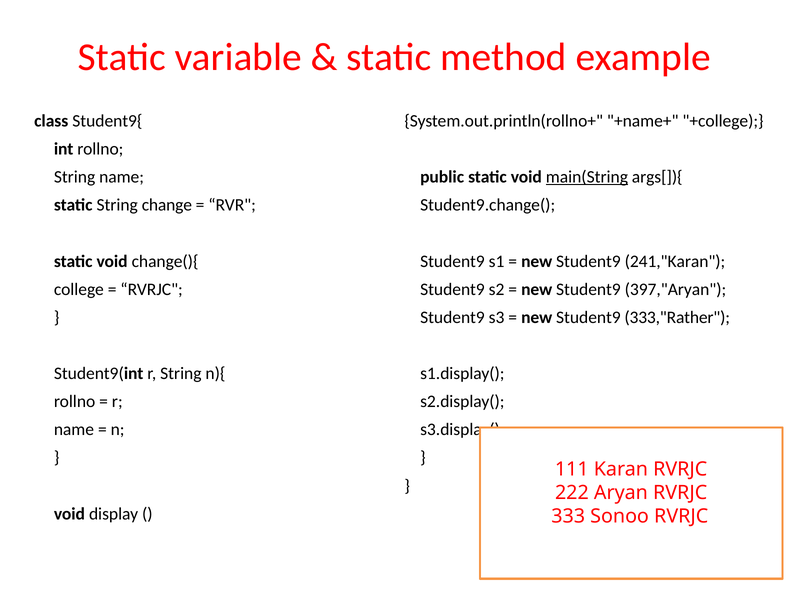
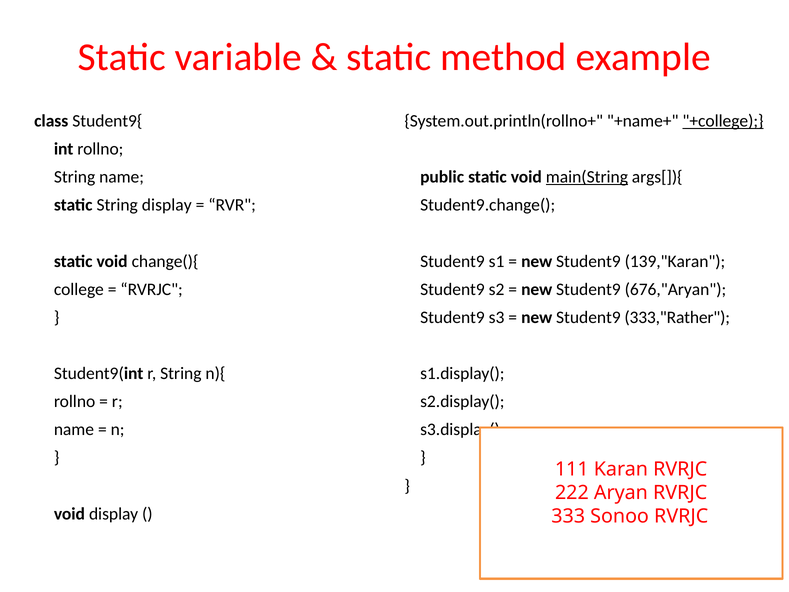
+college underline: none -> present
String change: change -> display
241,"Karan: 241,"Karan -> 139,"Karan
397,"Aryan: 397,"Aryan -> 676,"Aryan
